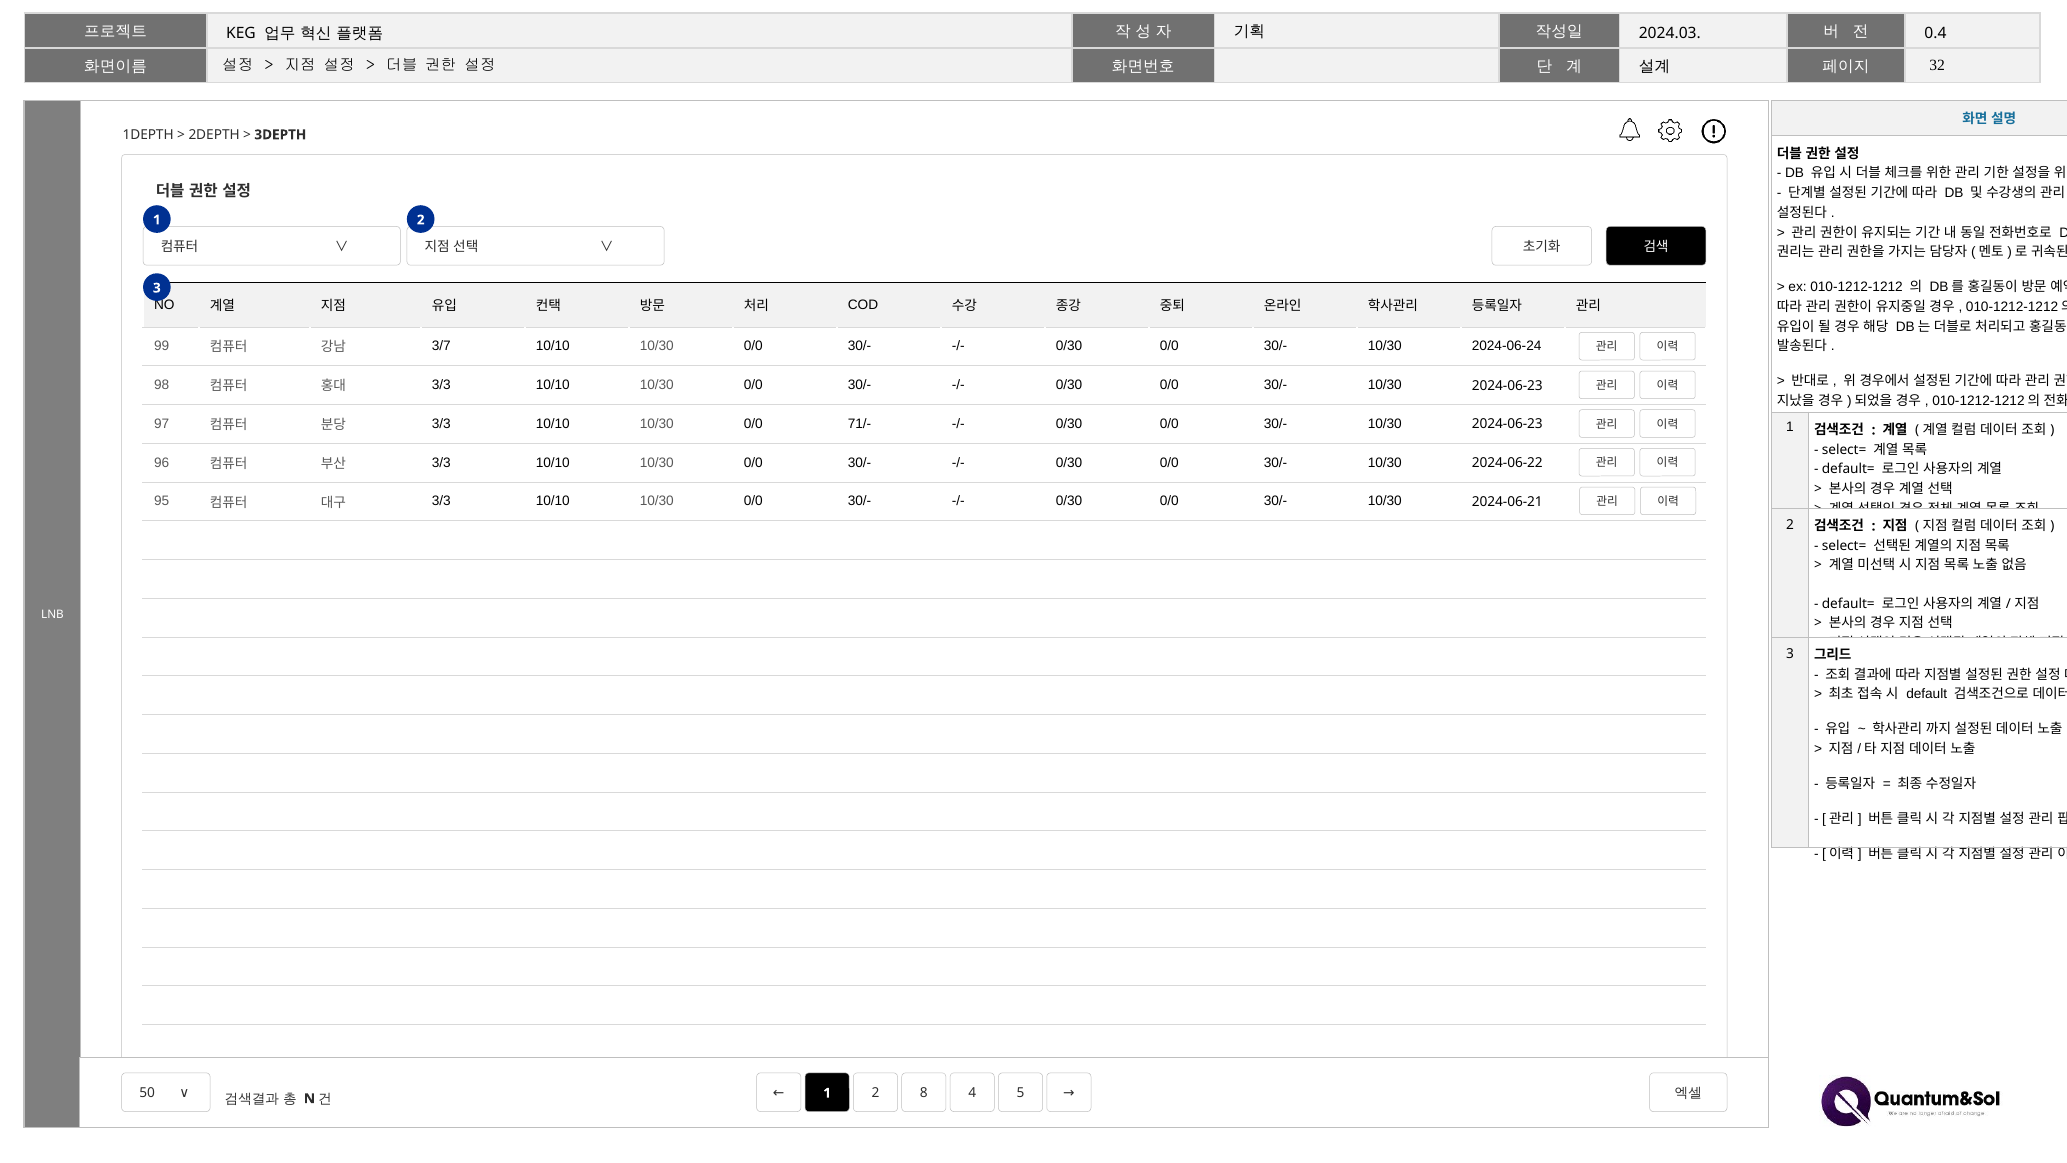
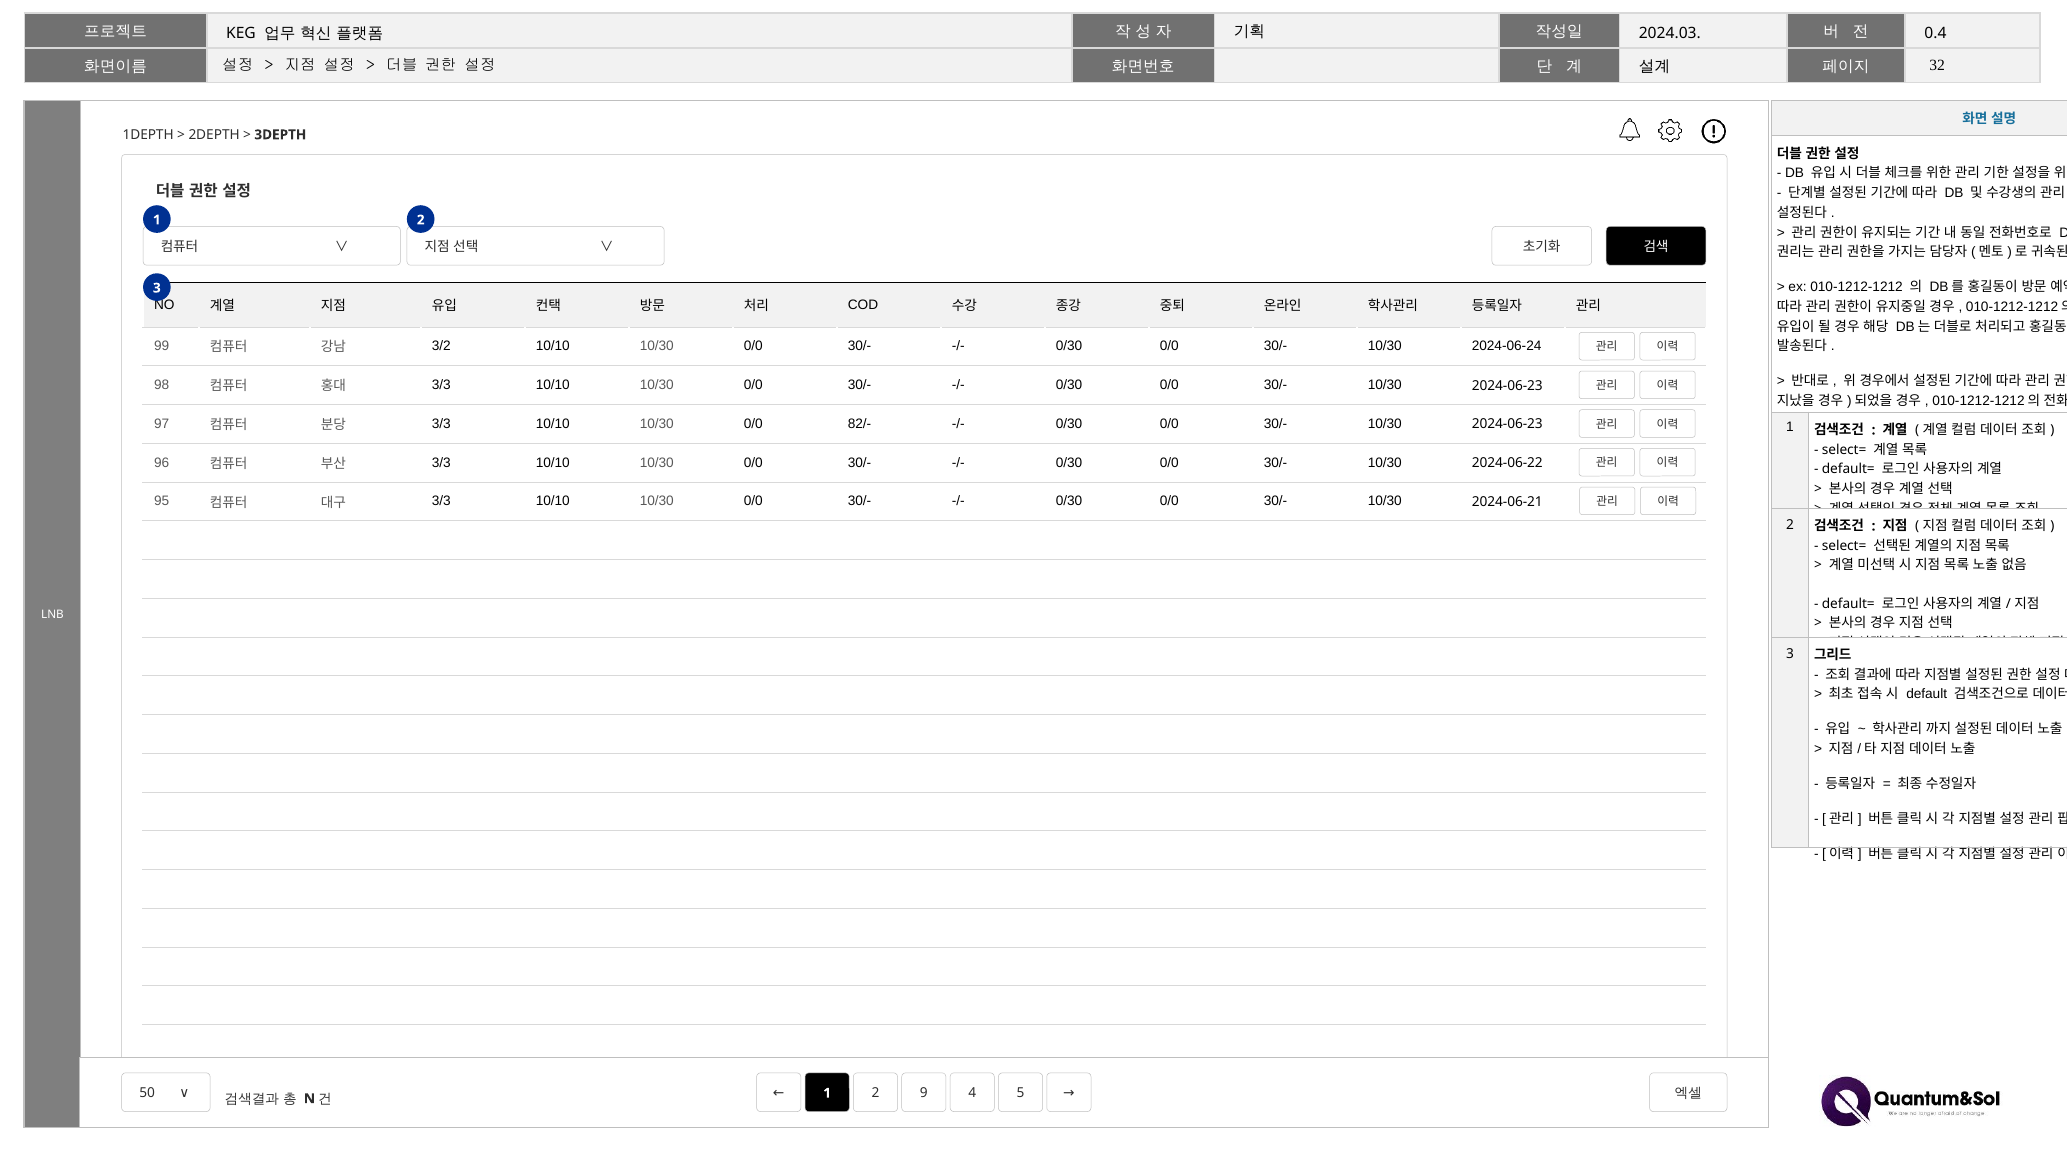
3/7: 3/7 -> 3/2
71/-: 71/- -> 82/-
8: 8 -> 9
